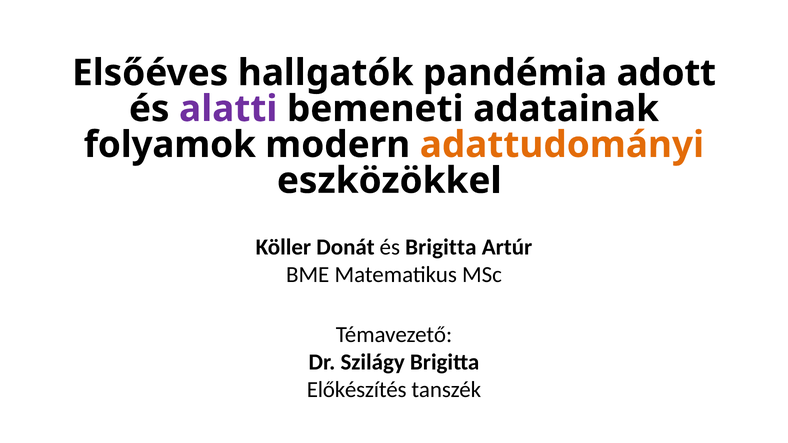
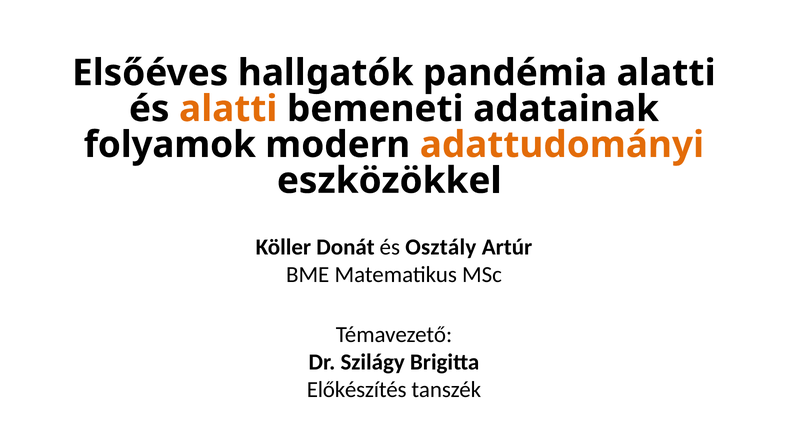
pandémia adott: adott -> alatti
alatti at (228, 109) colour: purple -> orange
és Brigitta: Brigitta -> Osztály
